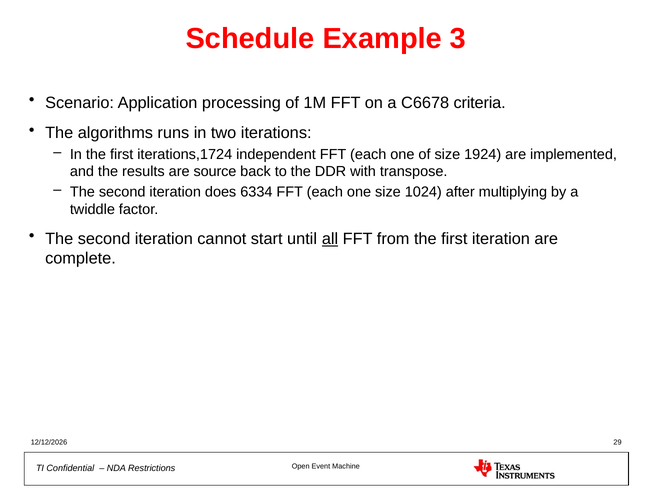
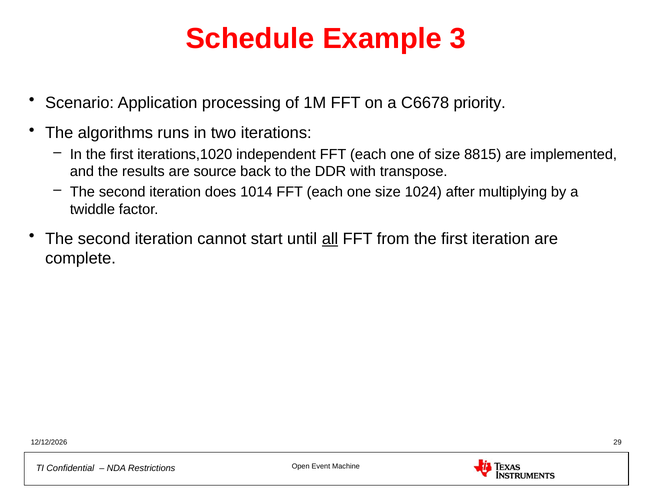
criteria: criteria -> priority
iterations,1724: iterations,1724 -> iterations,1020
1924: 1924 -> 8815
6334: 6334 -> 1014
